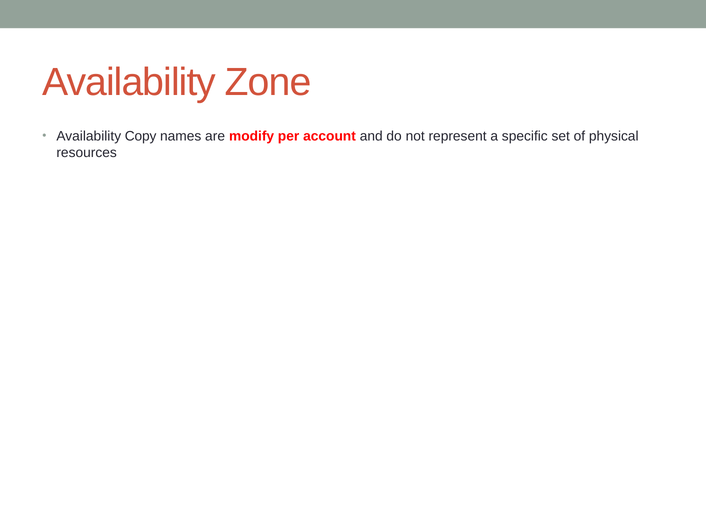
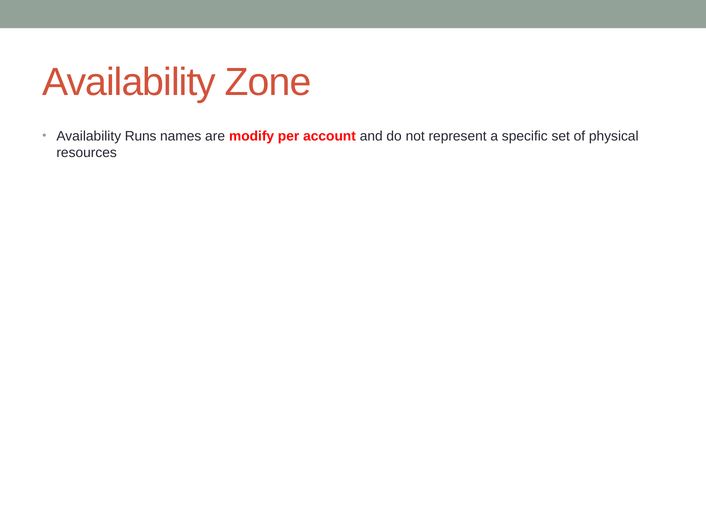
Copy: Copy -> Runs
